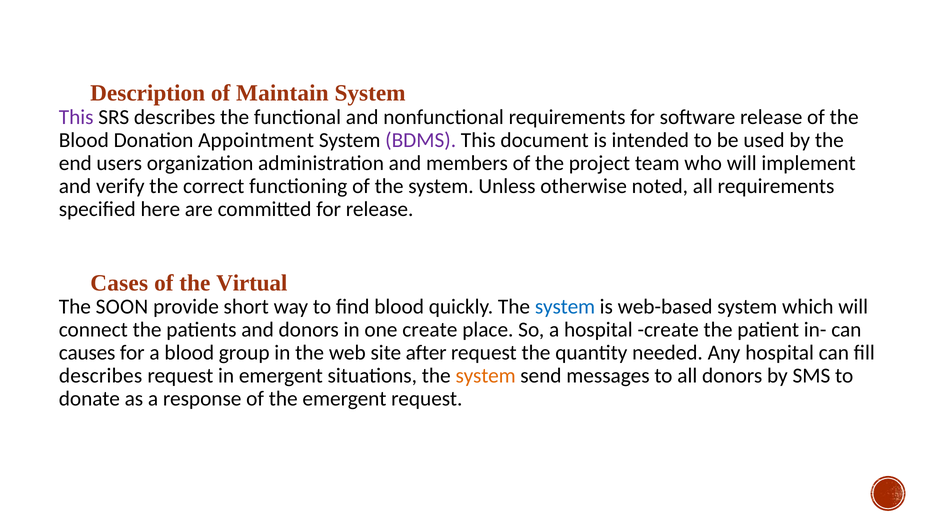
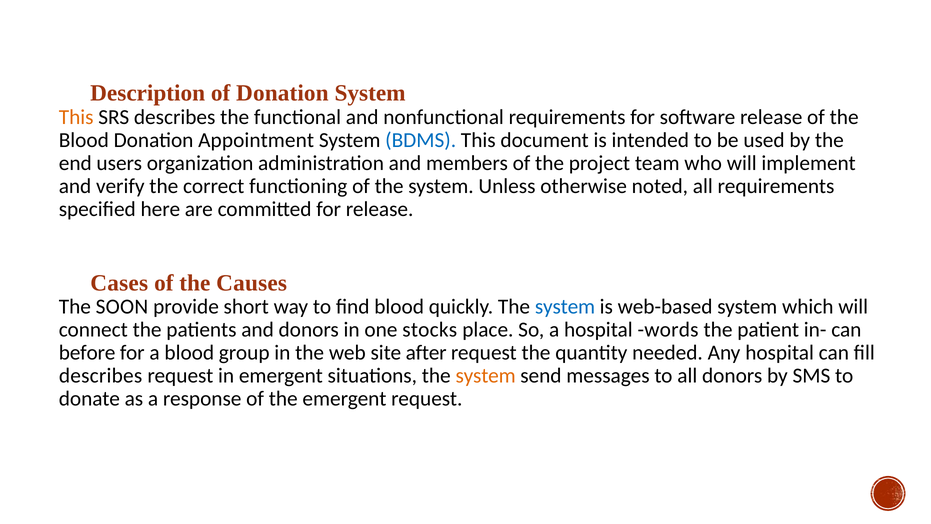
of Maintain: Maintain -> Donation
This at (76, 117) colour: purple -> orange
BDMS colour: purple -> blue
Virtual: Virtual -> Causes
one create: create -> stocks
hospital create: create -> words
causes: causes -> before
